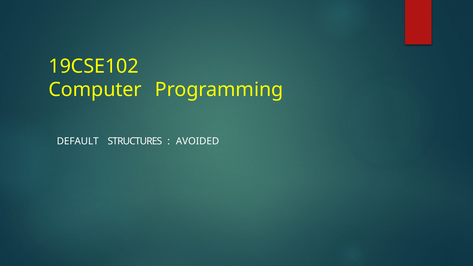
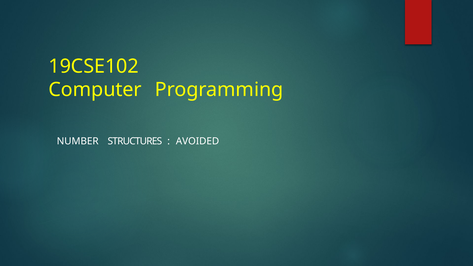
DEFAULT: DEFAULT -> NUMBER
